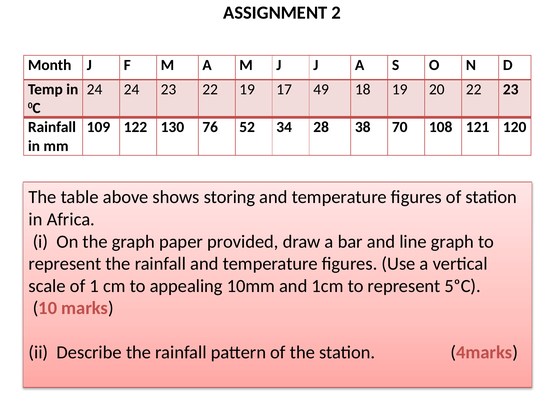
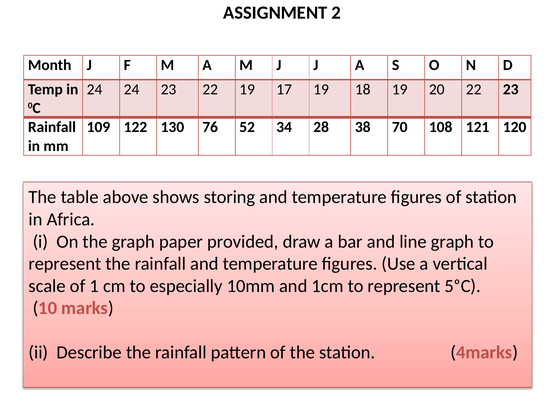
17 49: 49 -> 19
appealing: appealing -> especially
